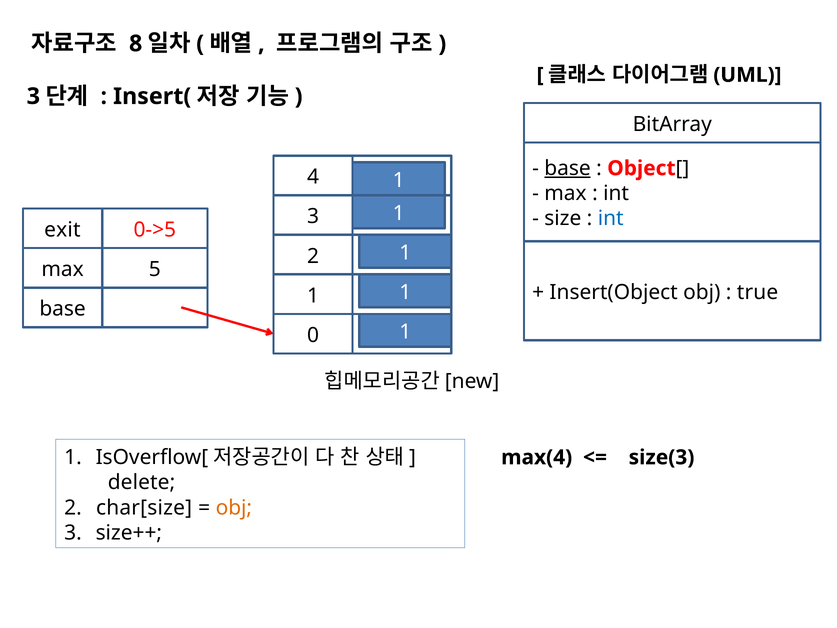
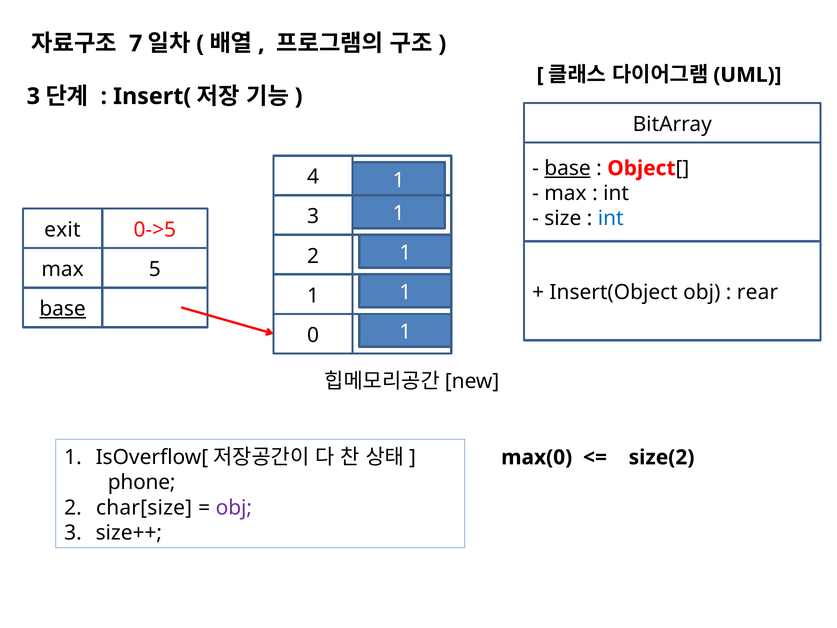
8: 8 -> 7
true: true -> rear
base at (63, 309) underline: none -> present
max(4: max(4 -> max(0
size(3: size(3 -> size(2
delete: delete -> phone
obj at (234, 507) colour: orange -> purple
